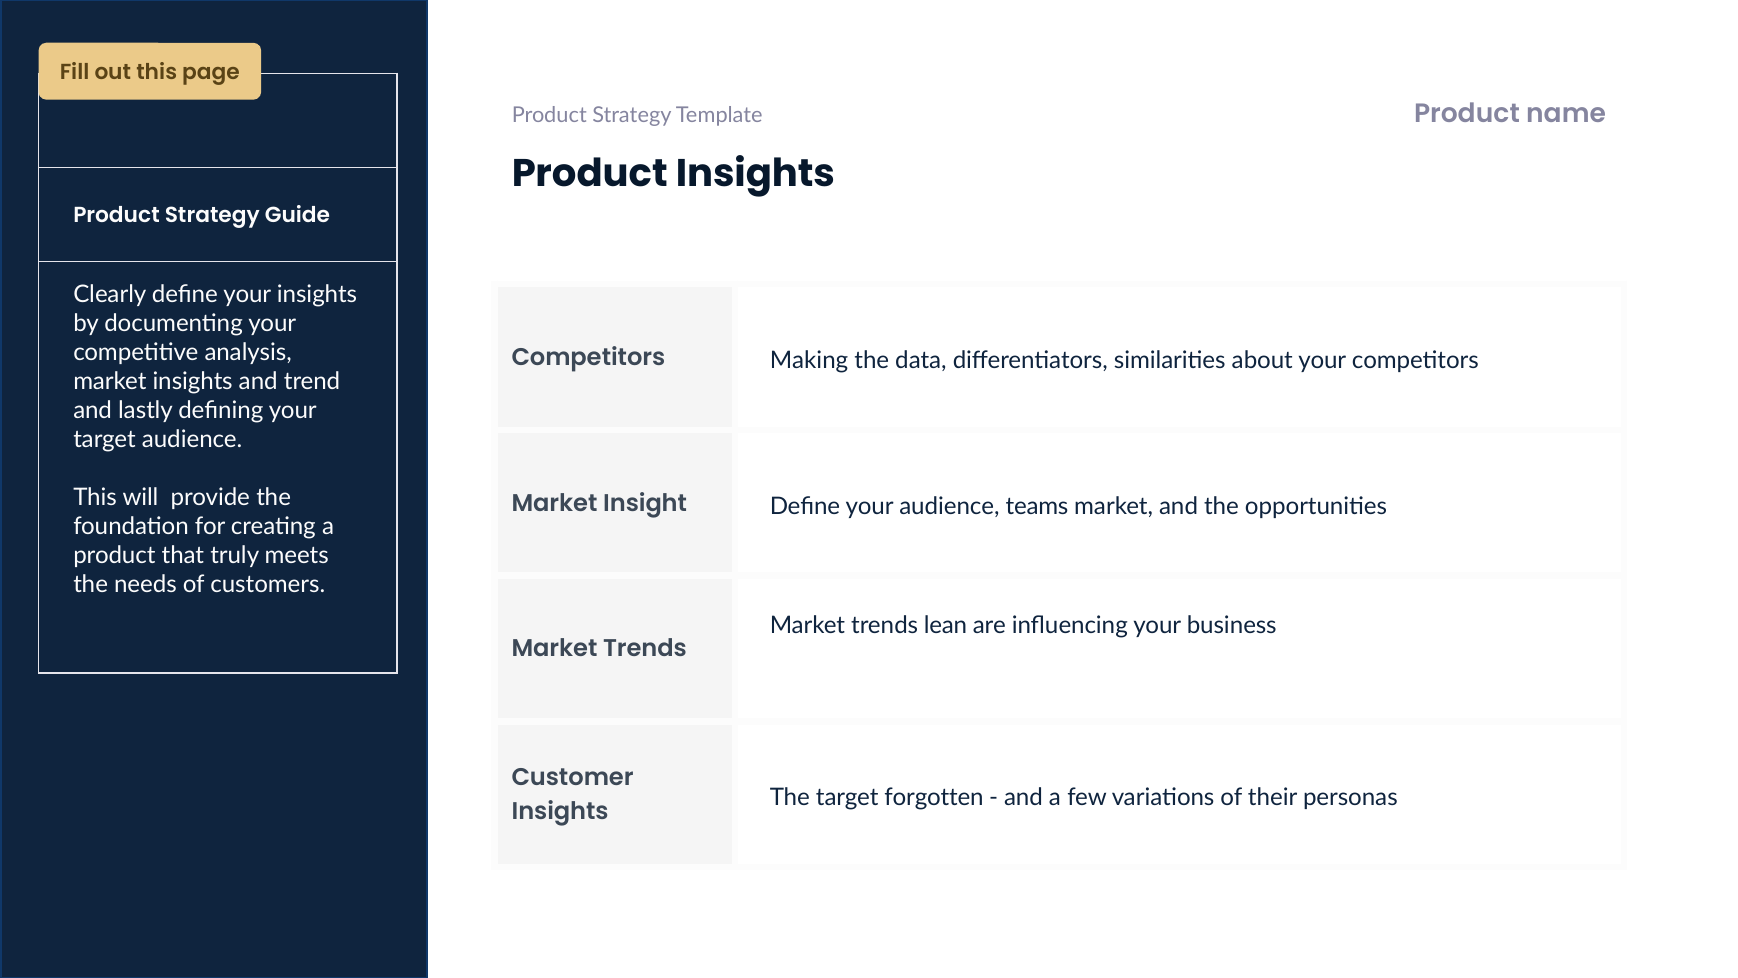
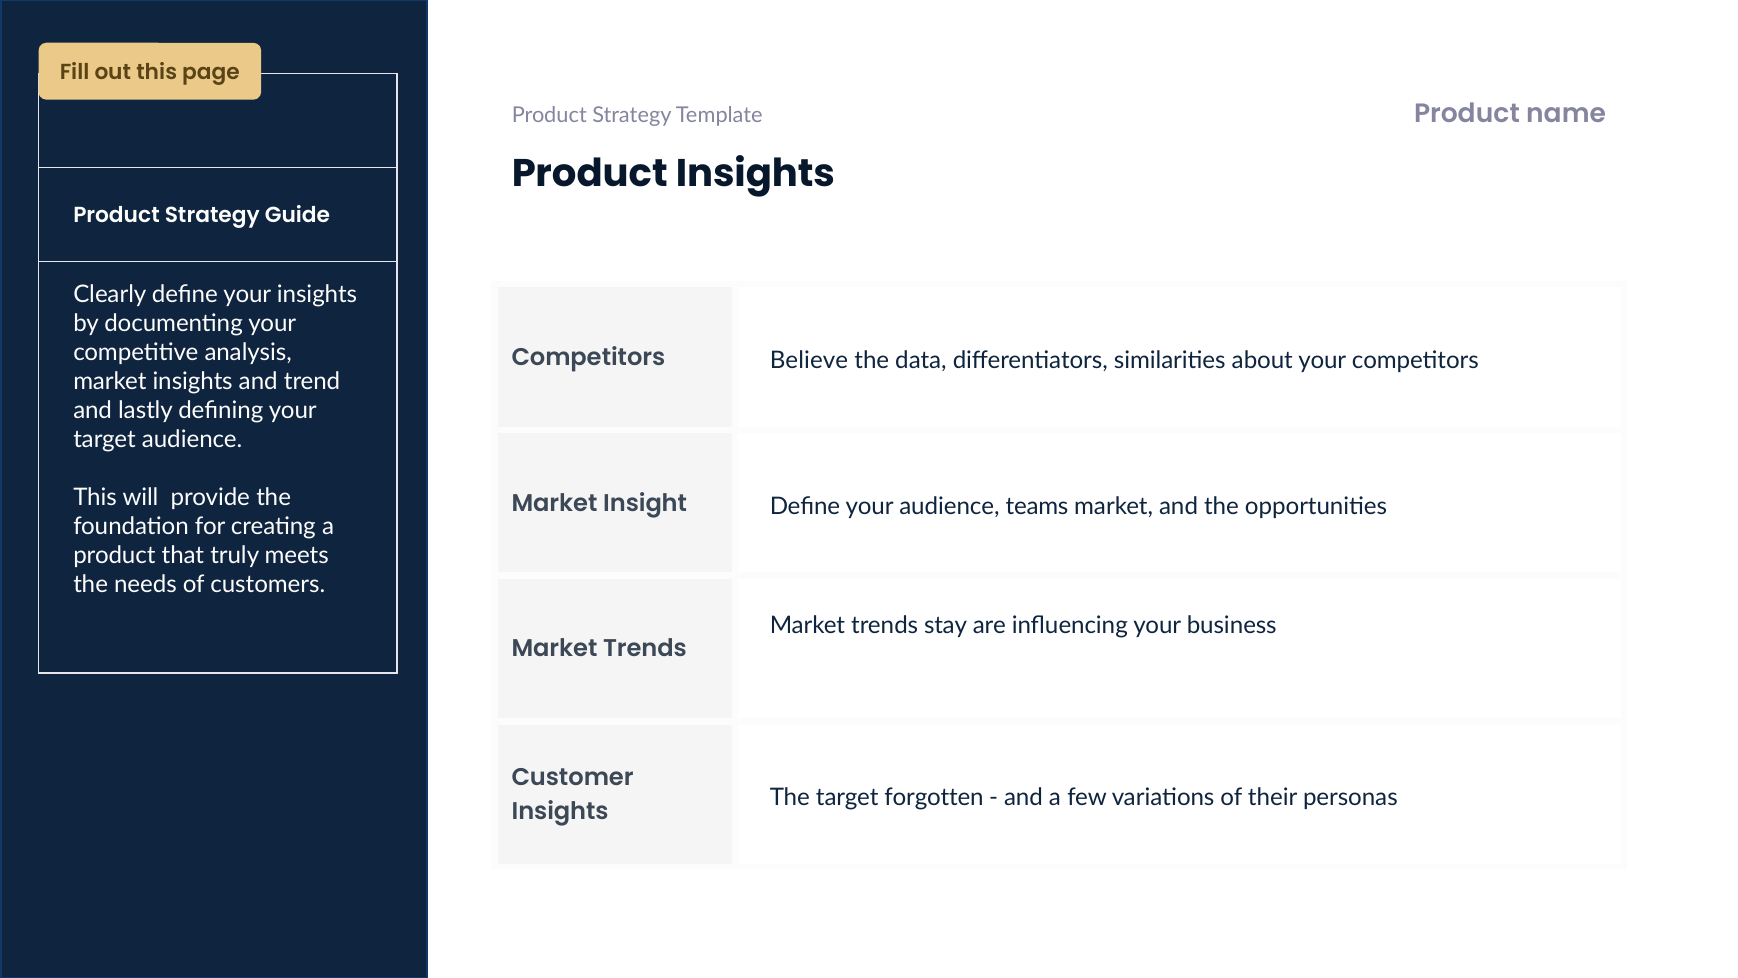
Making: Making -> Believe
lean: lean -> stay
